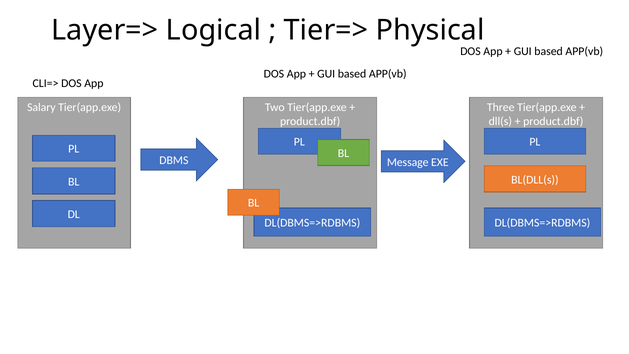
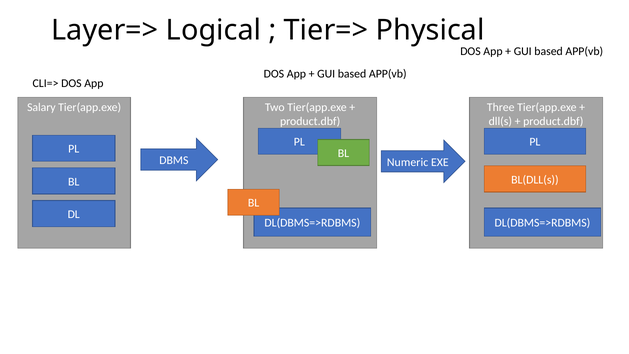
Message: Message -> Numeric
